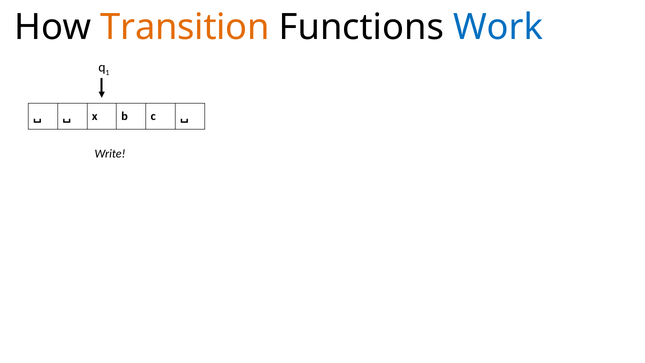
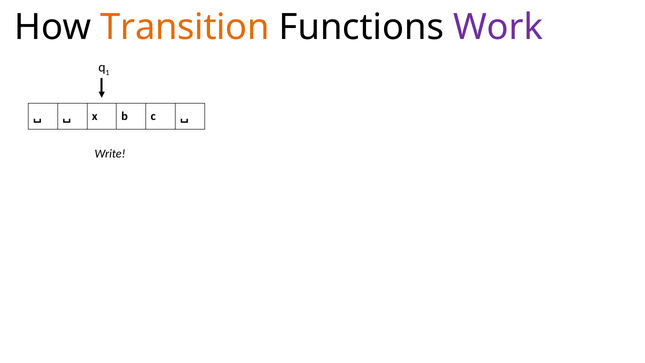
Work colour: blue -> purple
